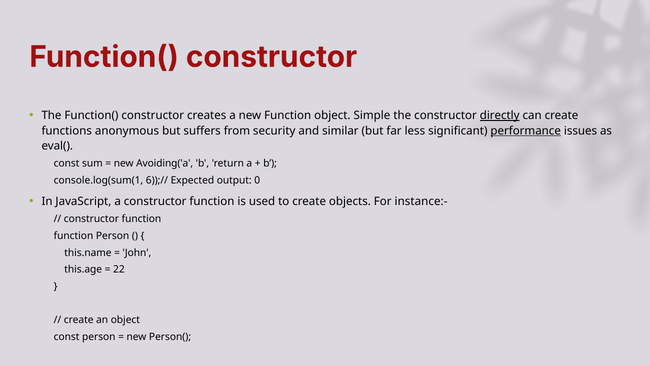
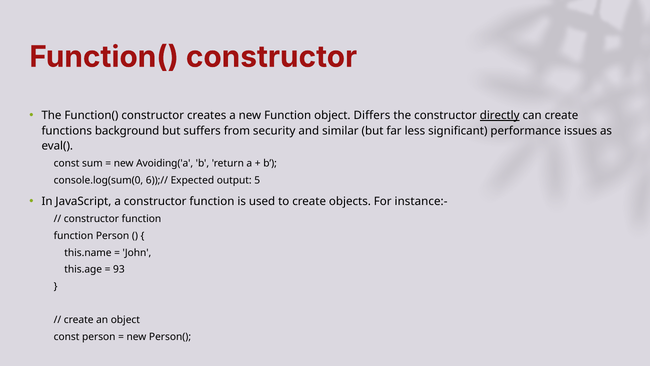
Simple: Simple -> Differs
anonymous: anonymous -> background
performance underline: present -> none
console.log(sum(1: console.log(sum(1 -> console.log(sum(0
0: 0 -> 5
22: 22 -> 93
